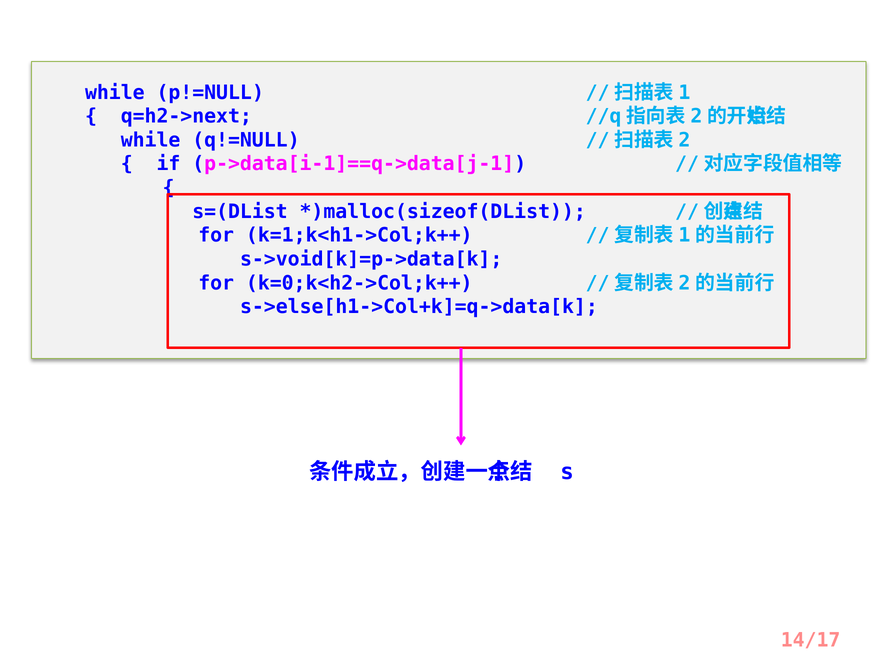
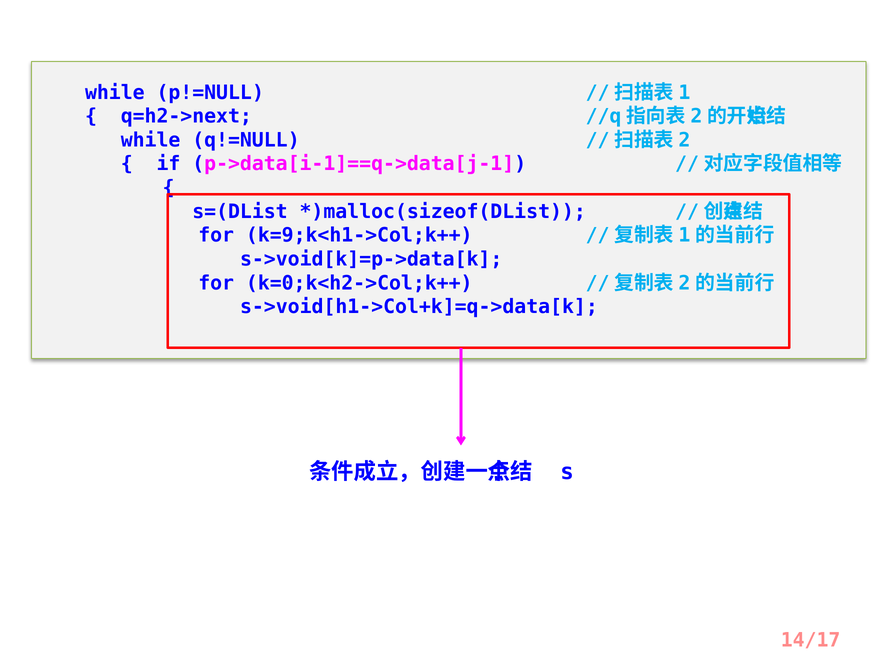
k=1;k<h1->Col;k++: k=1;k<h1->Col;k++ -> k=9;k<h1->Col;k++
s->else[h1->Col+k]=q->data[k: s->else[h1->Col+k]=q->data[k -> s->void[h1->Col+k]=q->data[k
